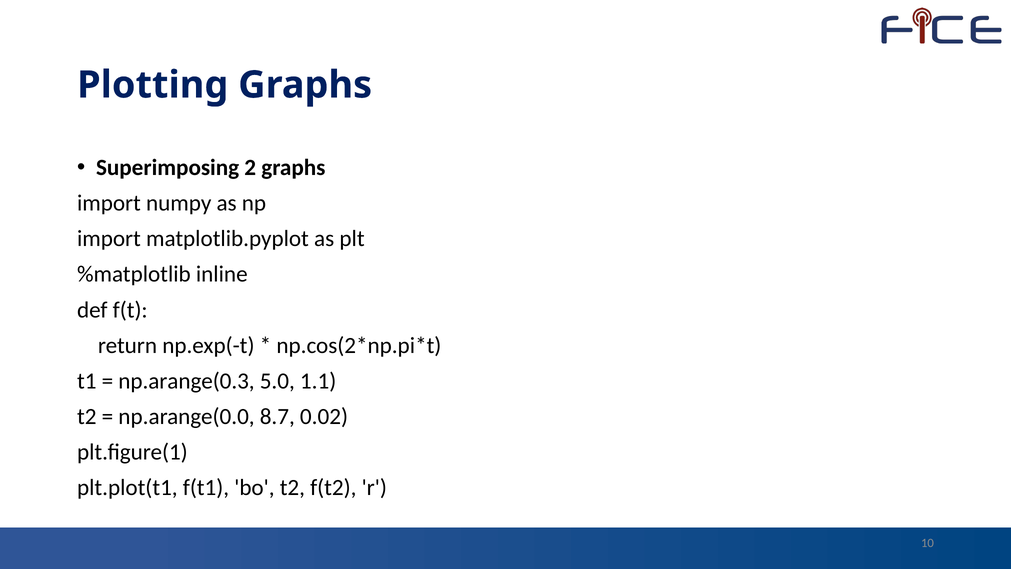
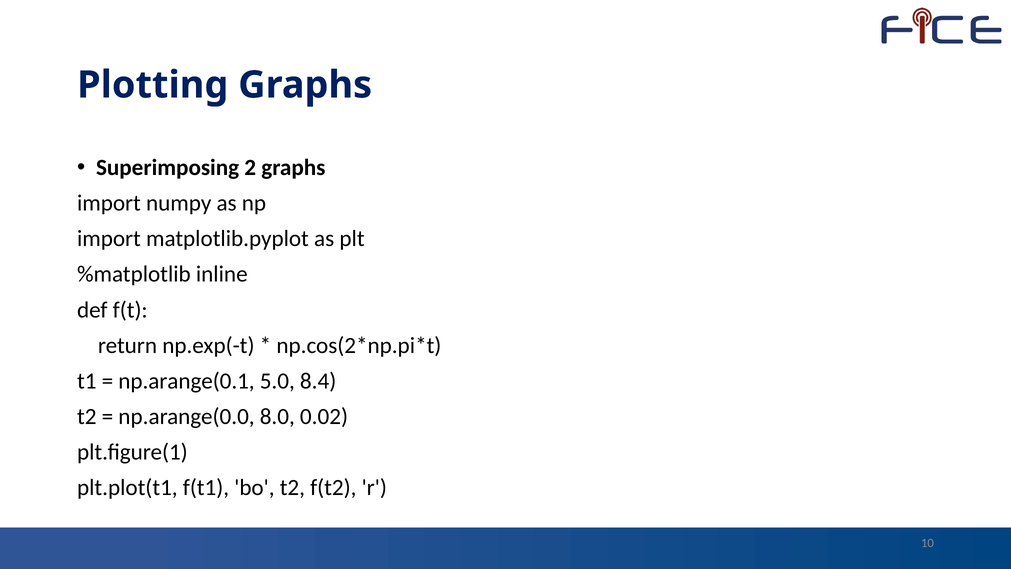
np.arange(0.3: np.arange(0.3 -> np.arange(0.1
1.1: 1.1 -> 8.4
8.7: 8.7 -> 8.0
